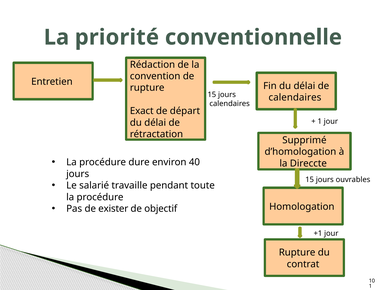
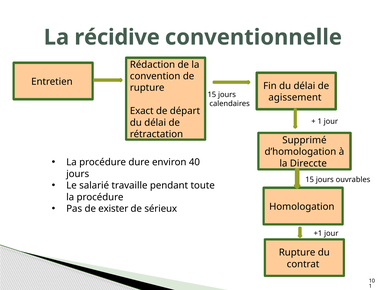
priorité: priorité -> récidive
calendaires at (295, 97): calendaires -> agissement
objectif: objectif -> sérieux
